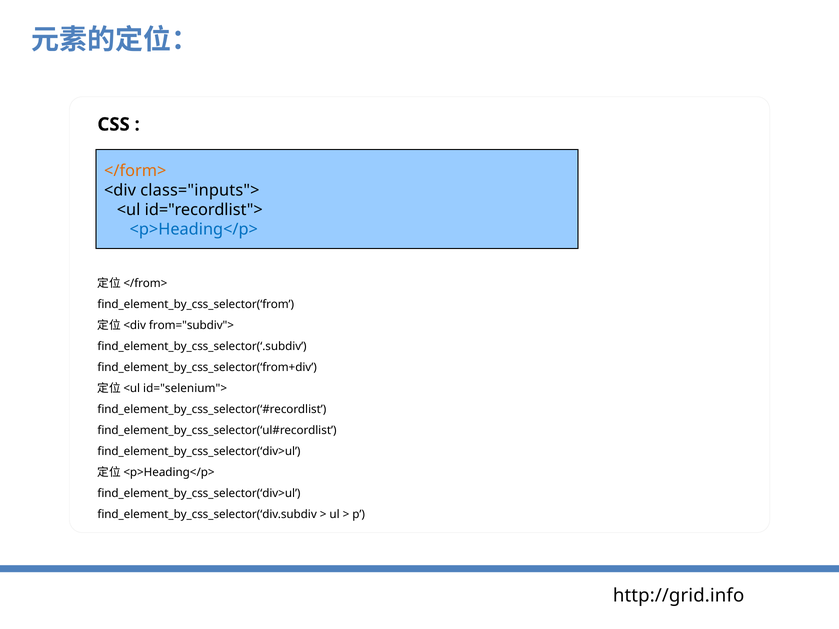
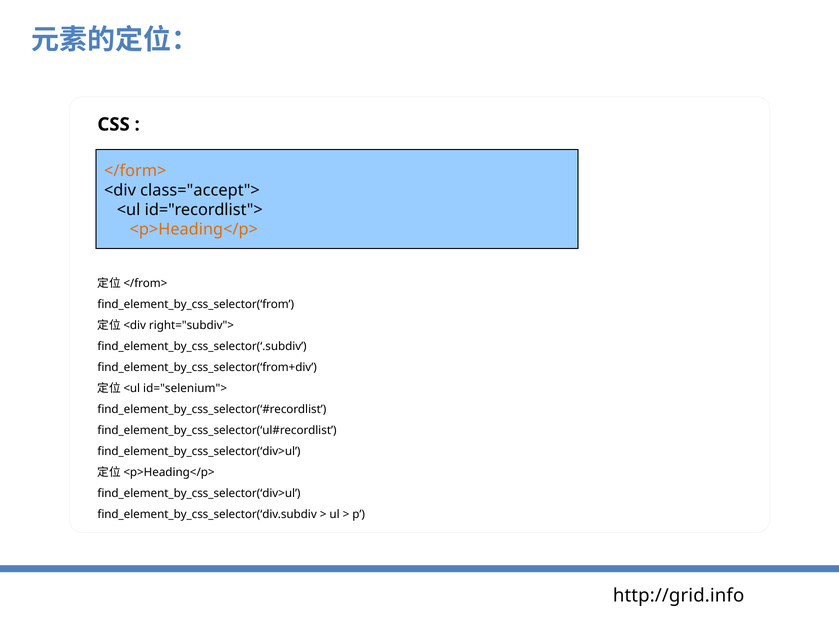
class="inputs">: class="inputs"> -> class="accept">
<p>Heading</p> colour: blue -> orange
from="subdiv">: from="subdiv"> -> right="subdiv">
